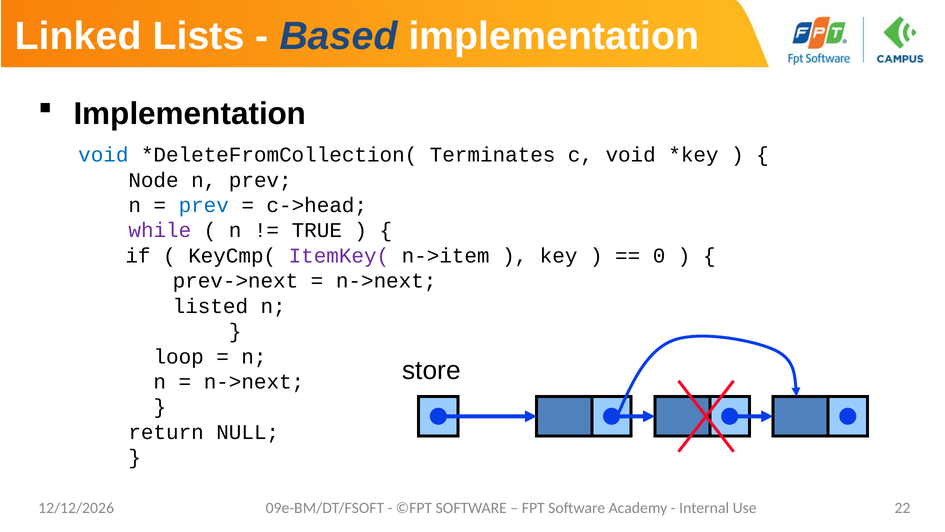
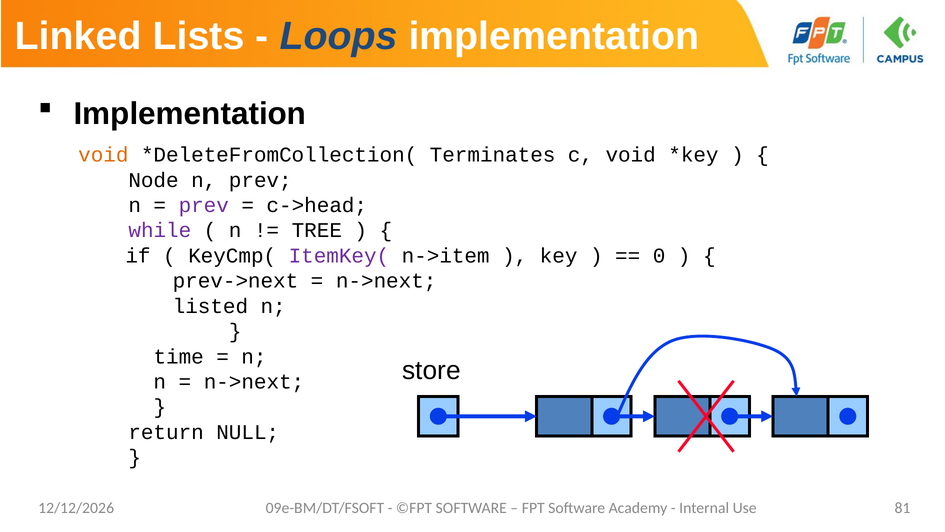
Based: Based -> Loops
void at (103, 155) colour: blue -> orange
prev at (204, 205) colour: blue -> purple
TRUE: TRUE -> TREE
loop: loop -> time
22: 22 -> 81
